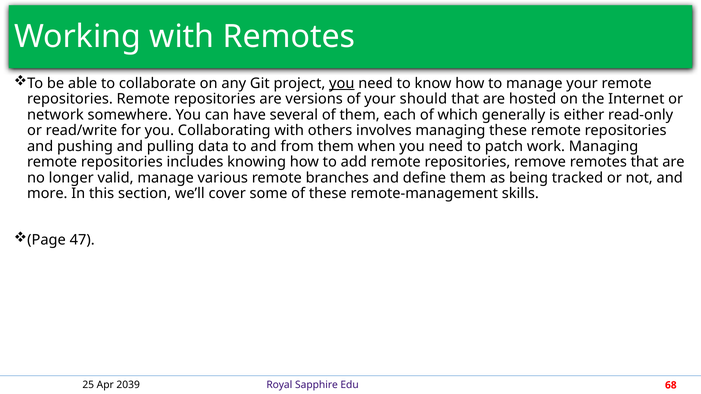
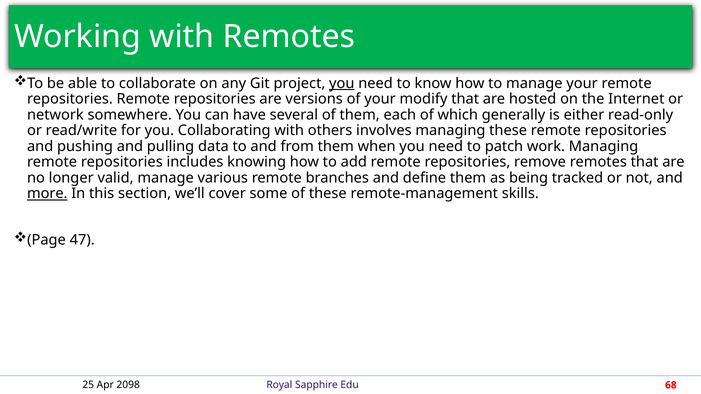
should: should -> modify
more underline: none -> present
2039: 2039 -> 2098
